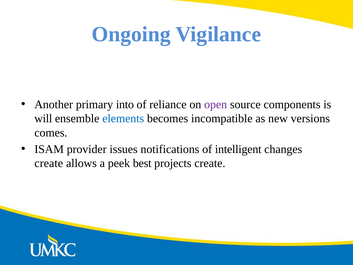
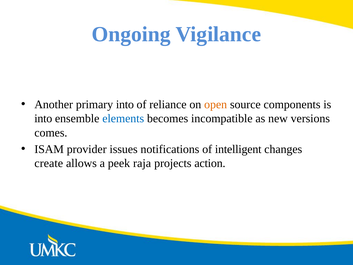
open colour: purple -> orange
will at (43, 118): will -> into
best: best -> raja
projects create: create -> action
